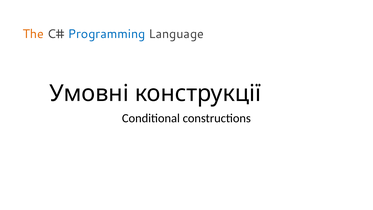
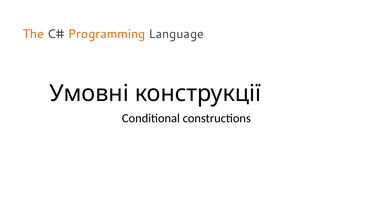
Programming colour: blue -> orange
